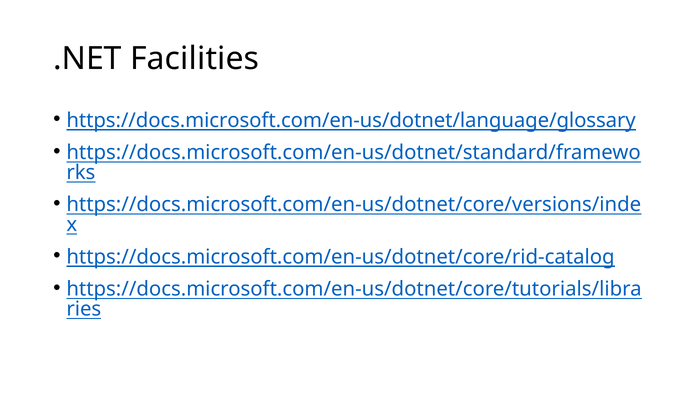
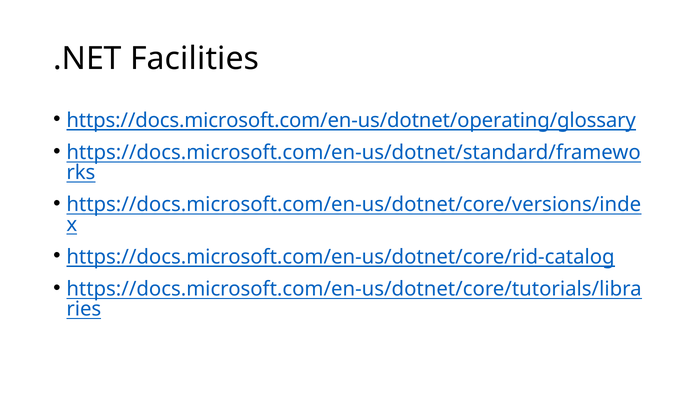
https://docs.microsoft.com/en-us/dotnet/language/glossary: https://docs.microsoft.com/en-us/dotnet/language/glossary -> https://docs.microsoft.com/en-us/dotnet/operating/glossary
